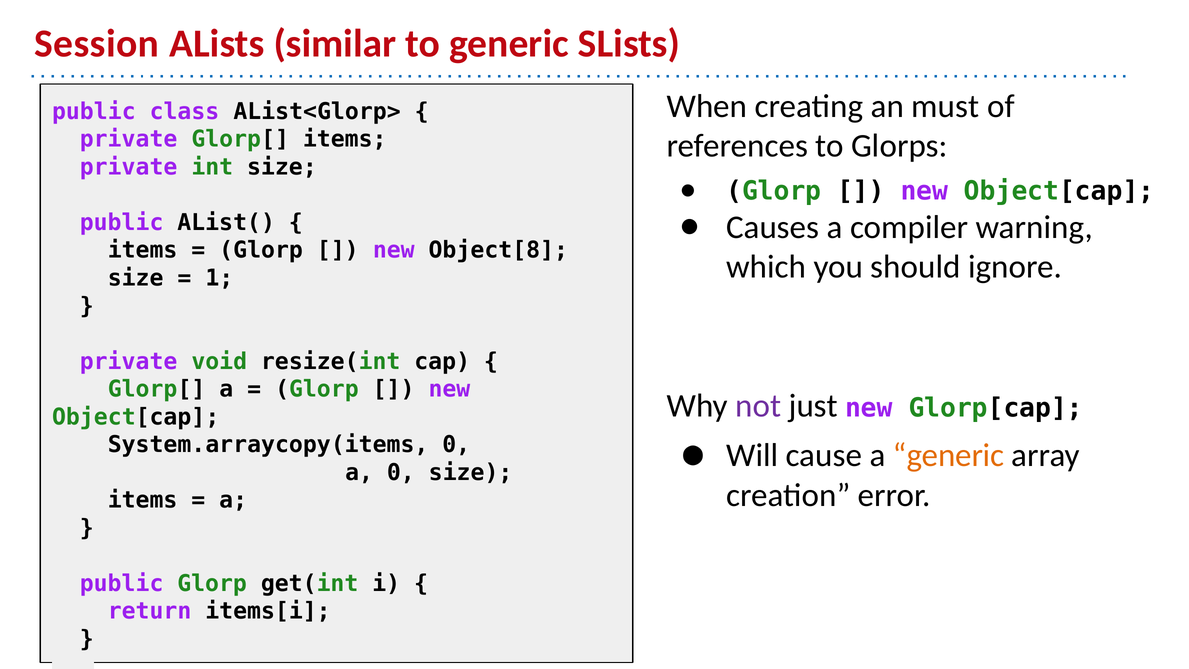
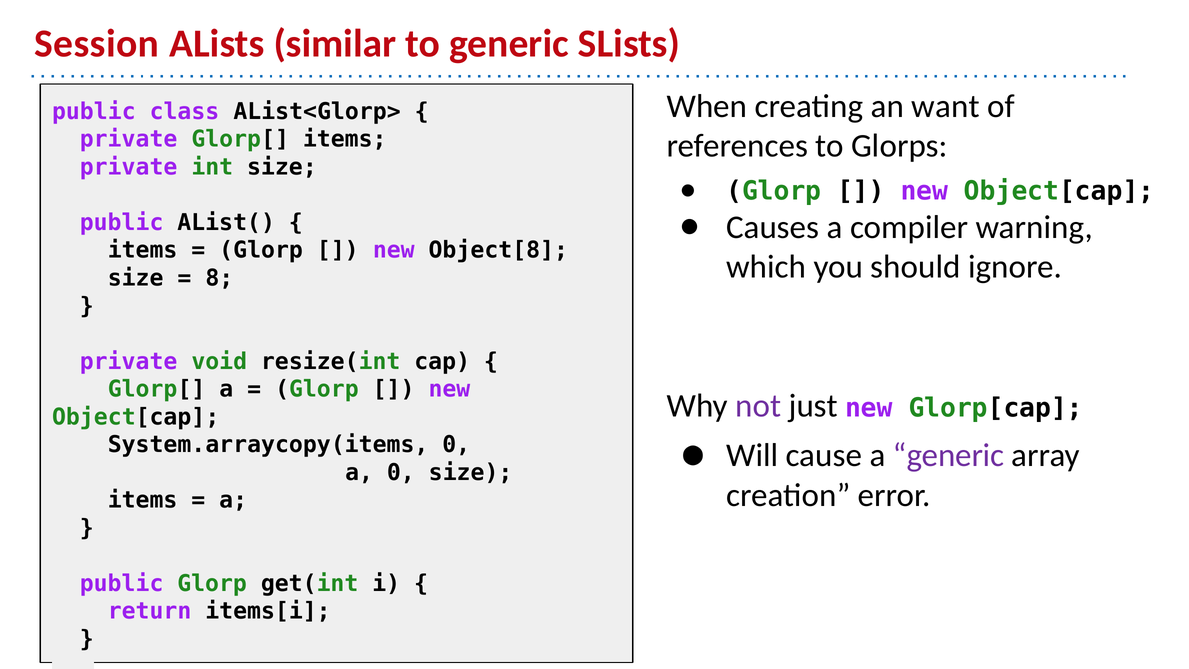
must: must -> want
1: 1 -> 8
generic at (949, 455) colour: orange -> purple
